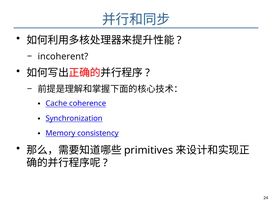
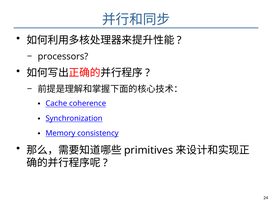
incoherent: incoherent -> processors
